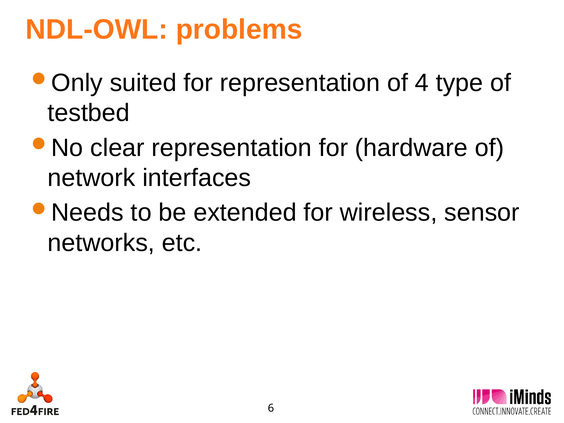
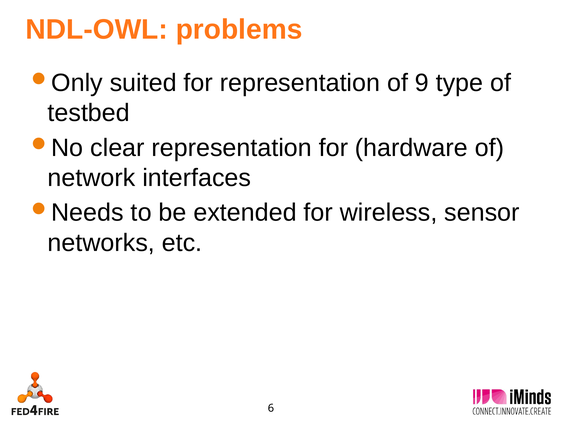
4: 4 -> 9
